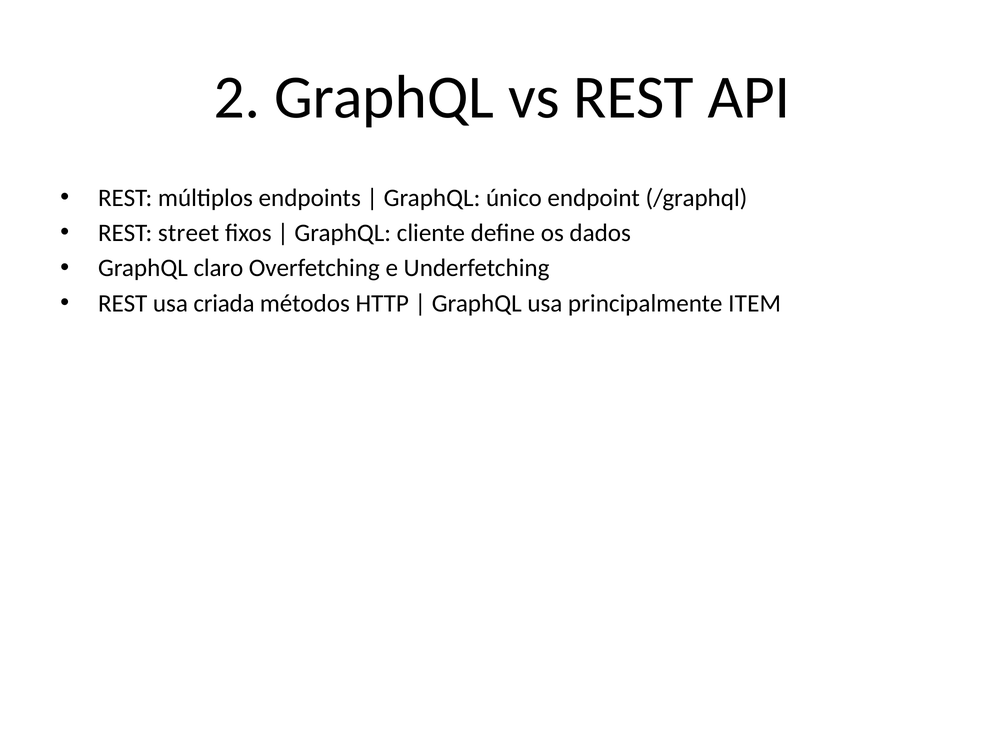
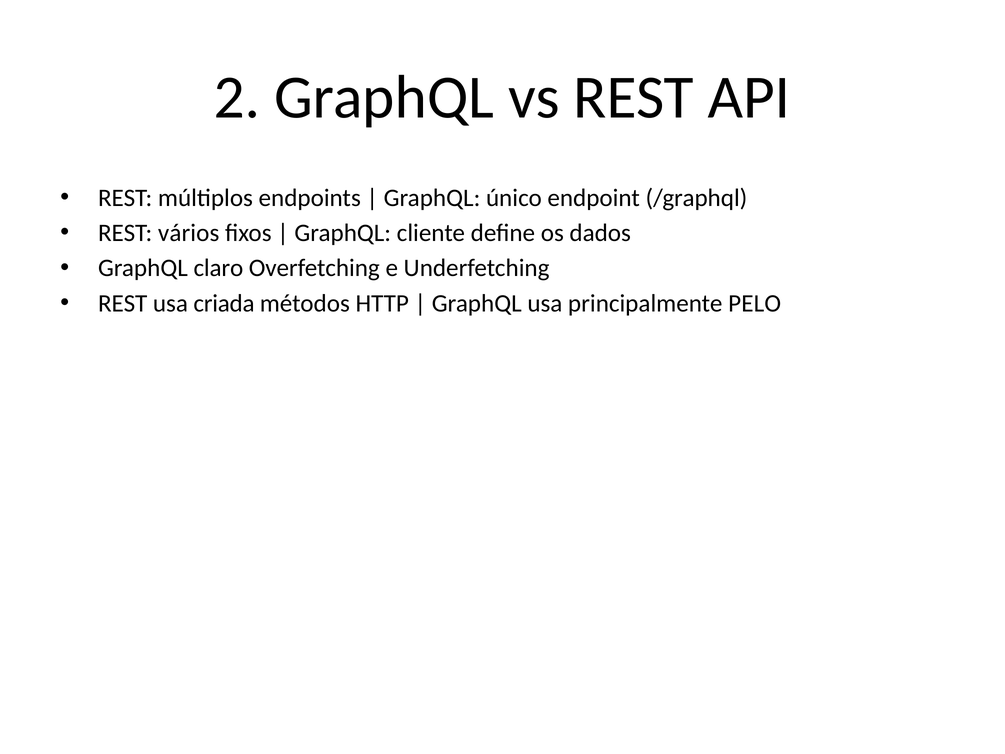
street: street -> vários
ITEM: ITEM -> PELO
